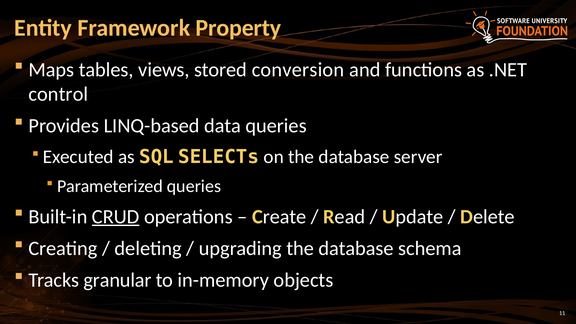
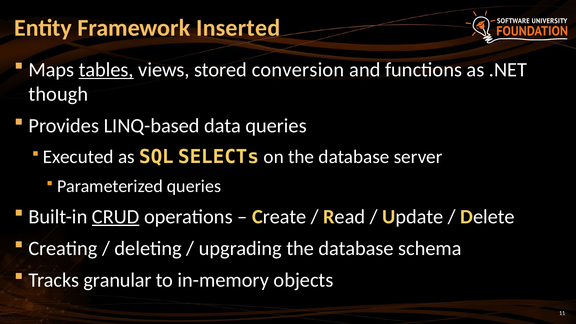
Property: Property -> Inserted
tables underline: none -> present
control: control -> though
